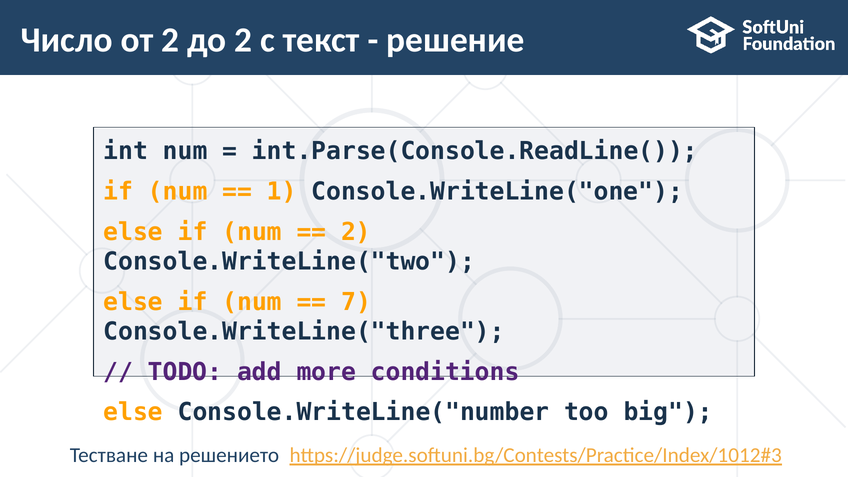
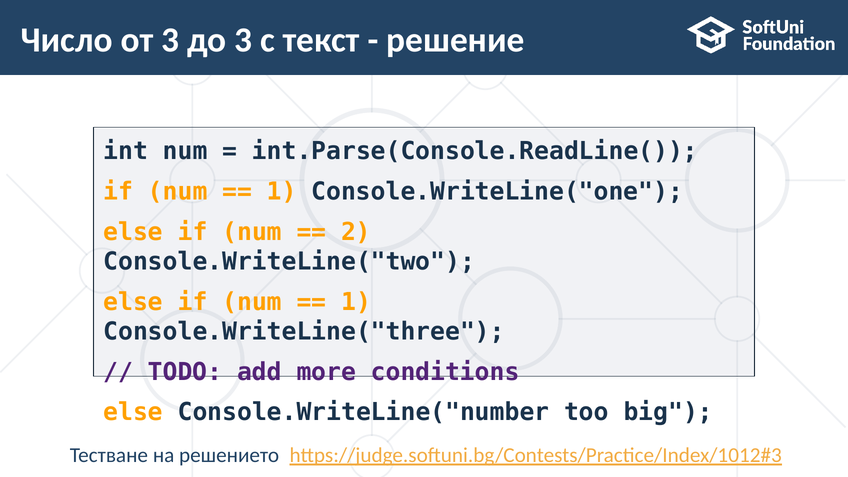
от 2: 2 -> 3
до 2: 2 -> 3
7 at (356, 302): 7 -> 1
